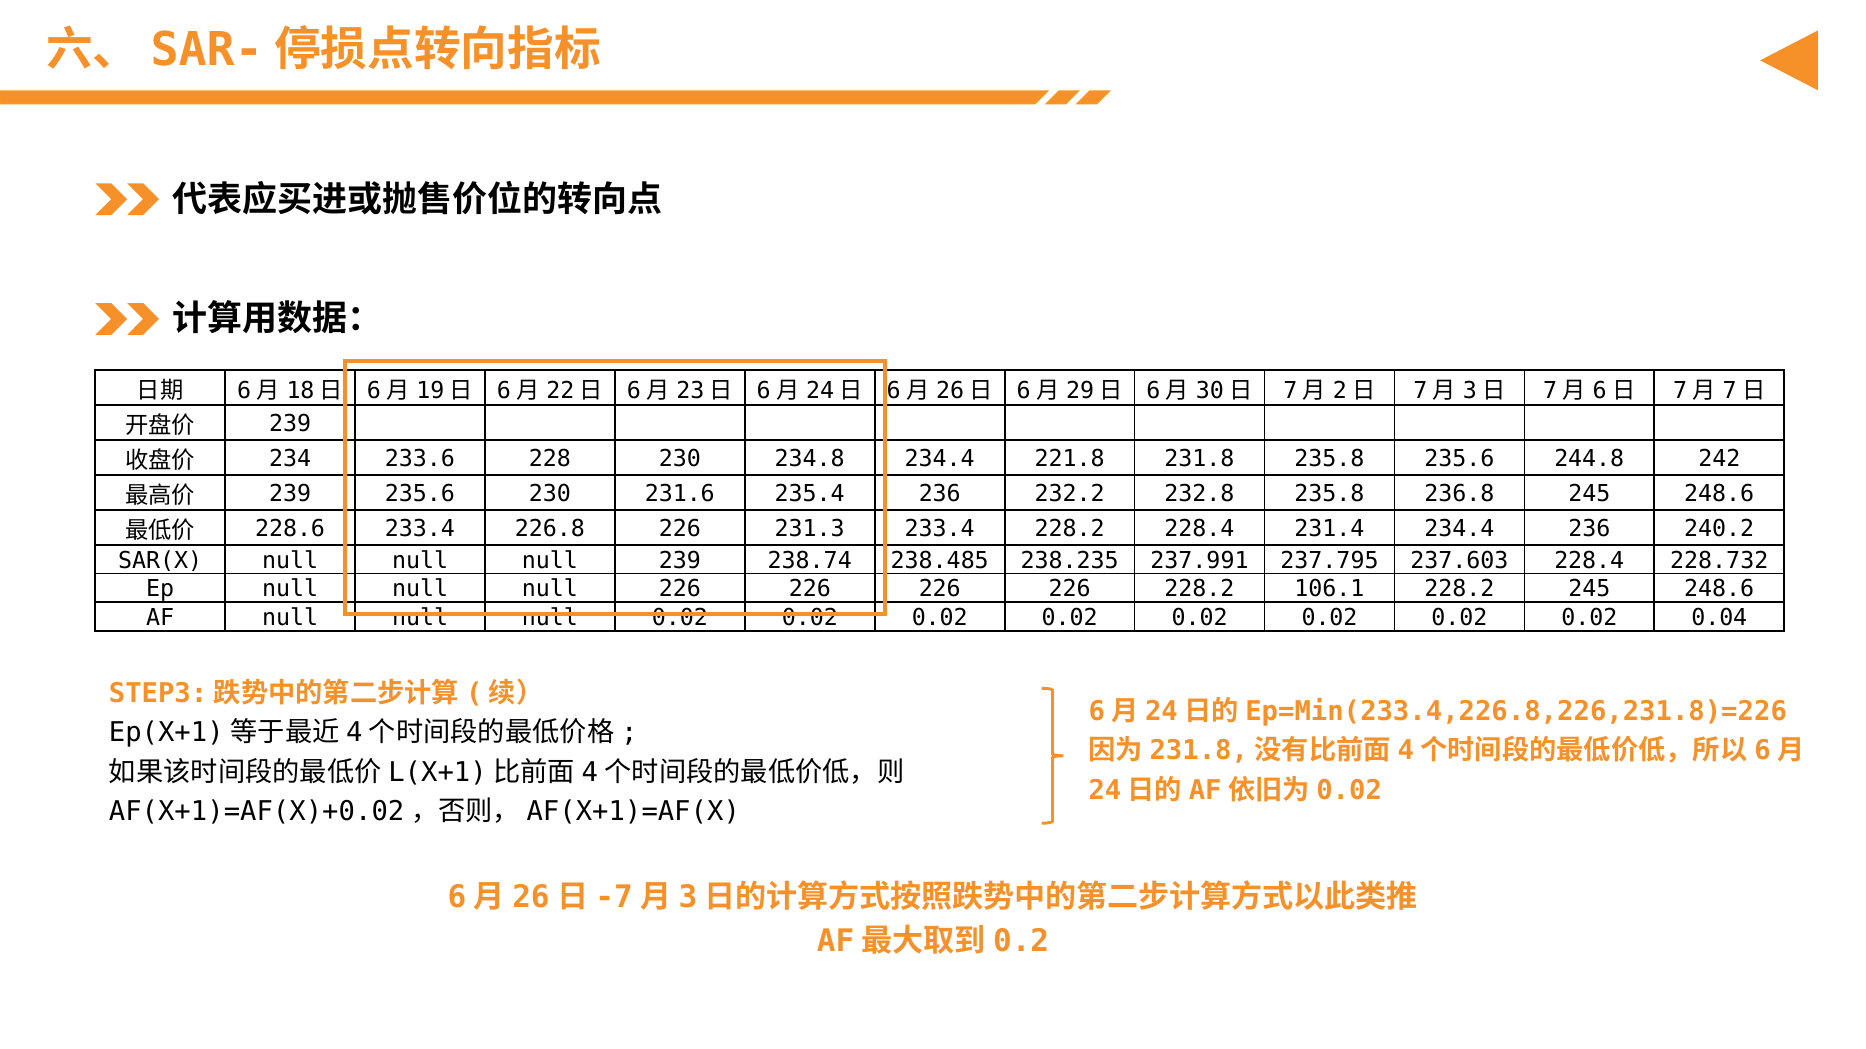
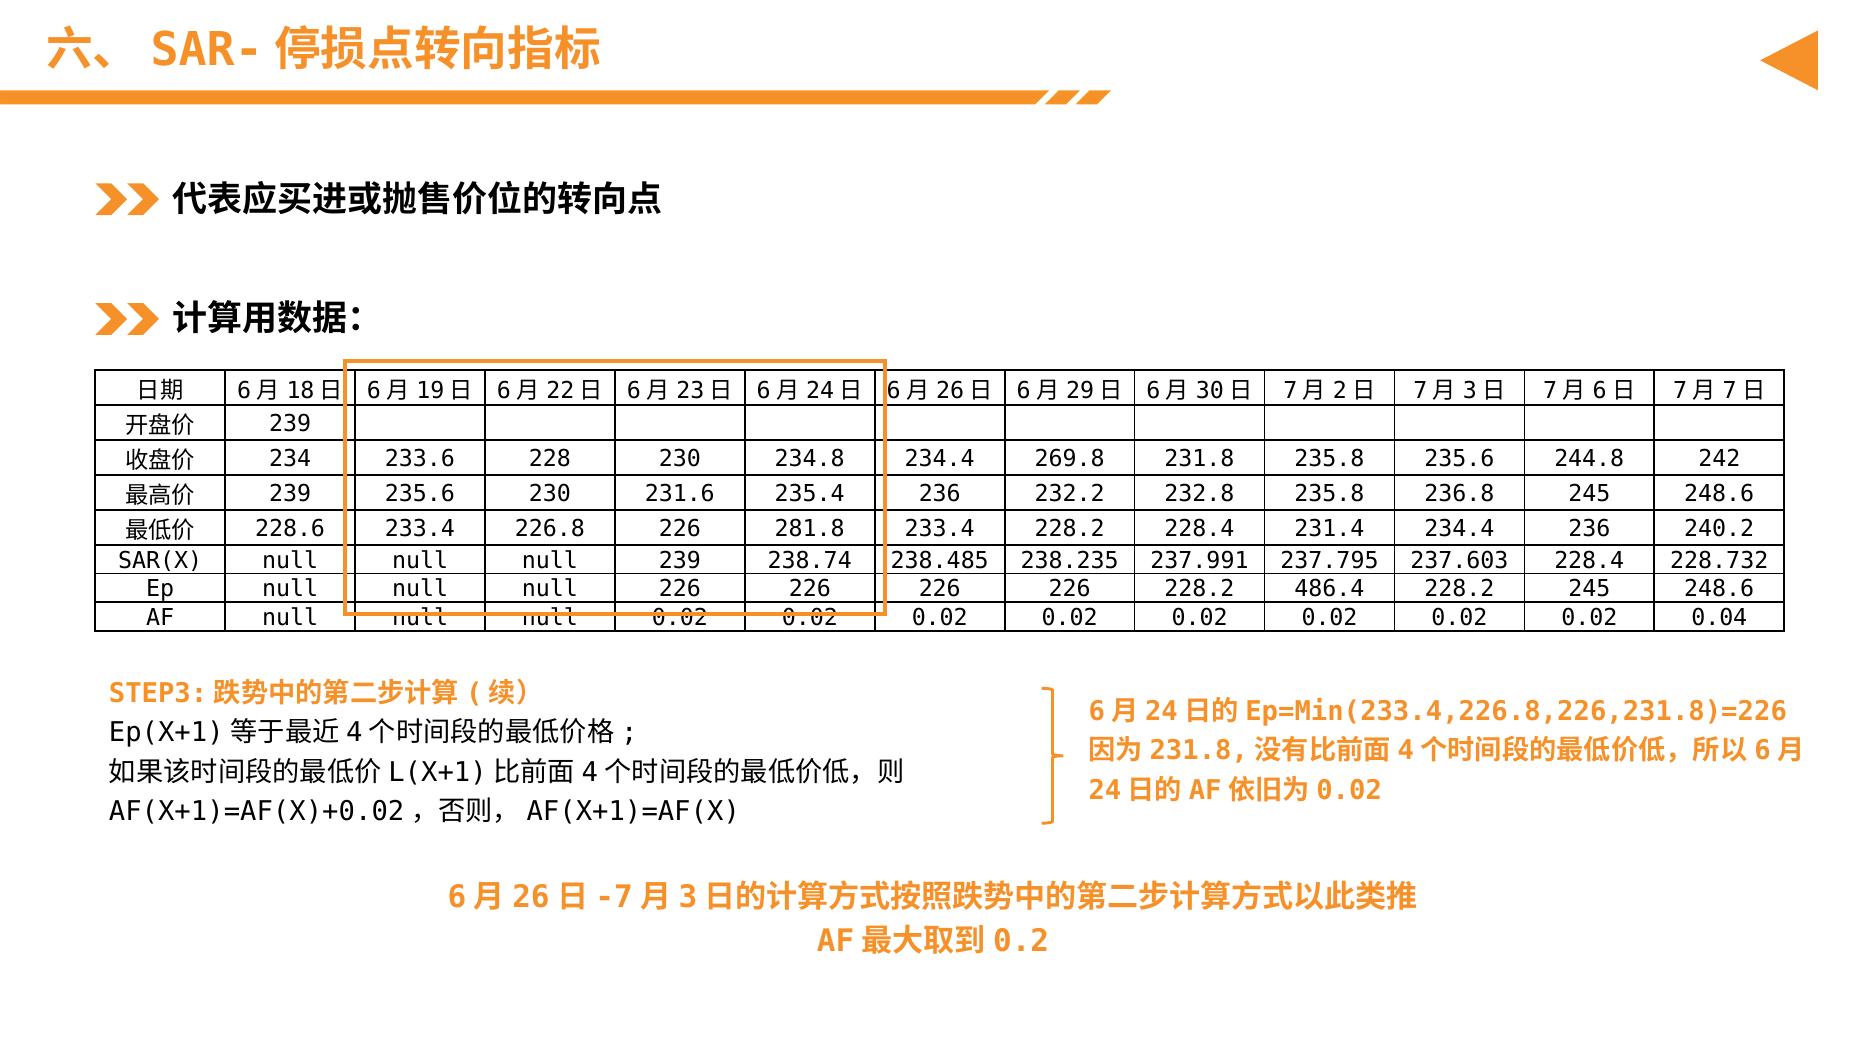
221.8: 221.8 -> 269.8
231.3: 231.3 -> 281.8
106.1: 106.1 -> 486.4
